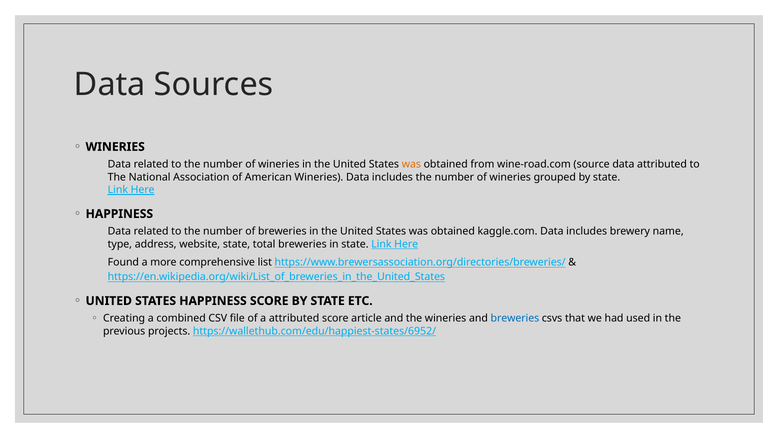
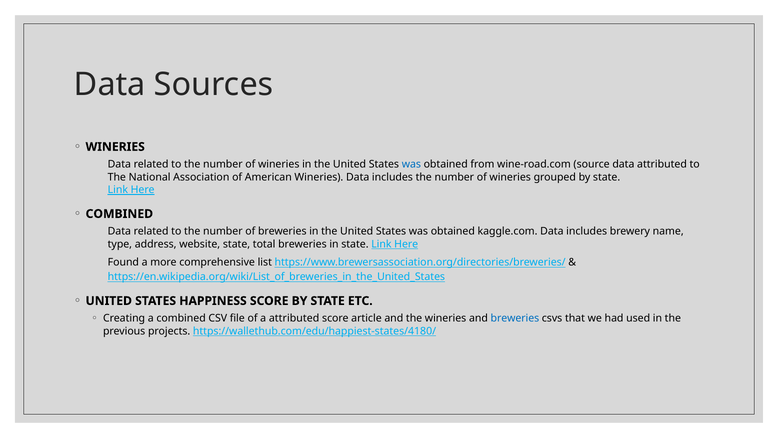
was at (411, 164) colour: orange -> blue
HAPPINESS at (119, 214): HAPPINESS -> COMBINED
https://wallethub.com/edu/happiest-states/6952/: https://wallethub.com/edu/happiest-states/6952/ -> https://wallethub.com/edu/happiest-states/4180/
